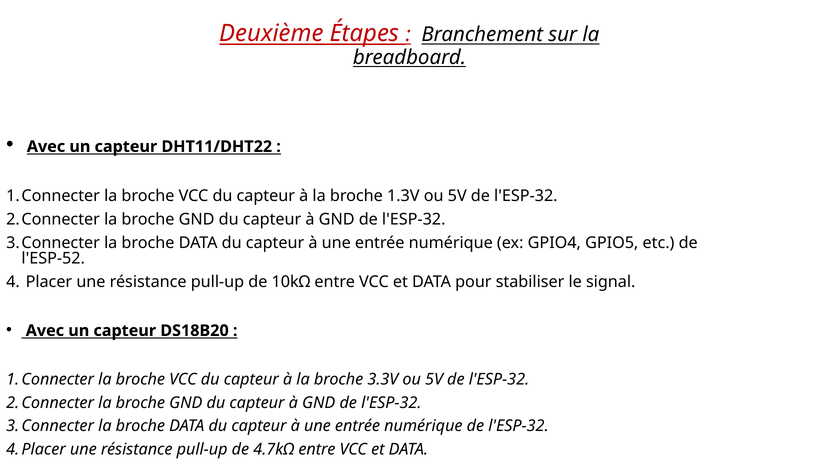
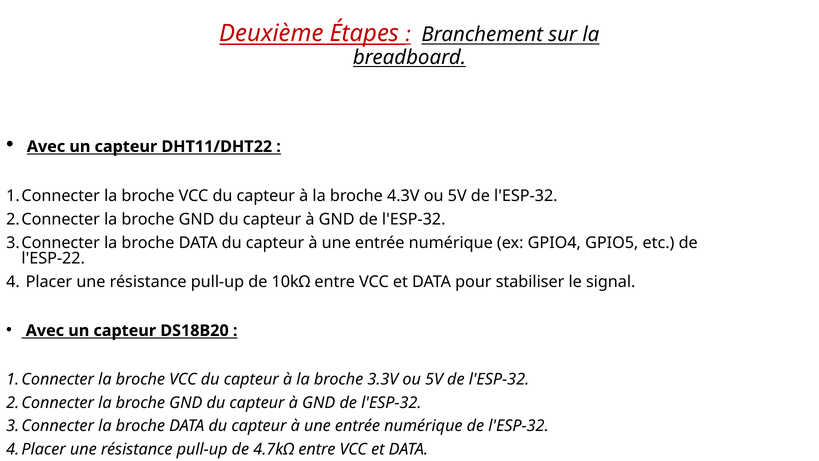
1.3V: 1.3V -> 4.3V
l'ESP-52: l'ESP-52 -> l'ESP-22
